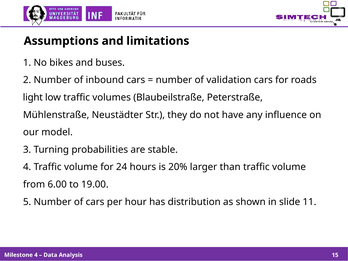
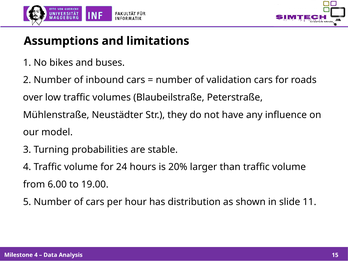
light: light -> over
